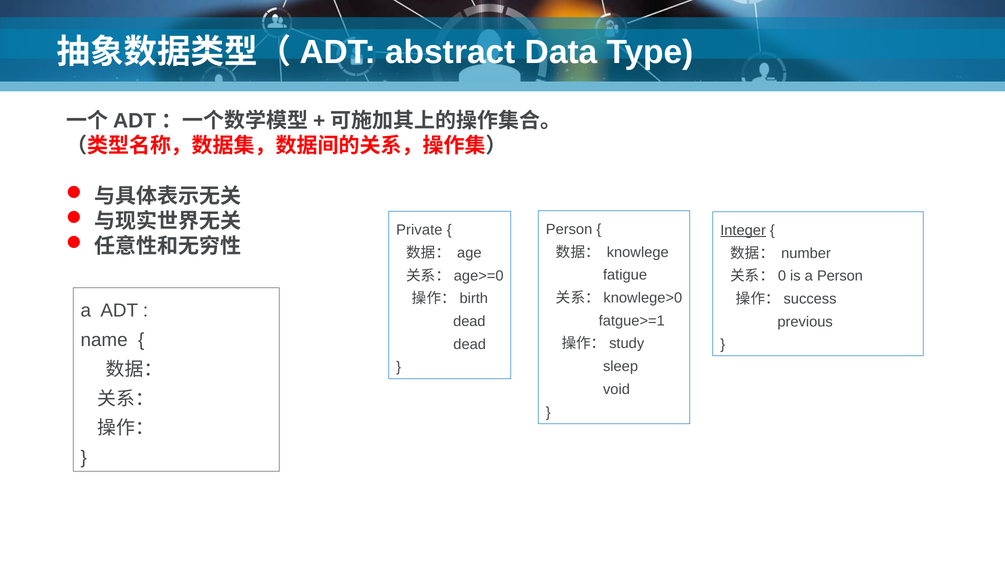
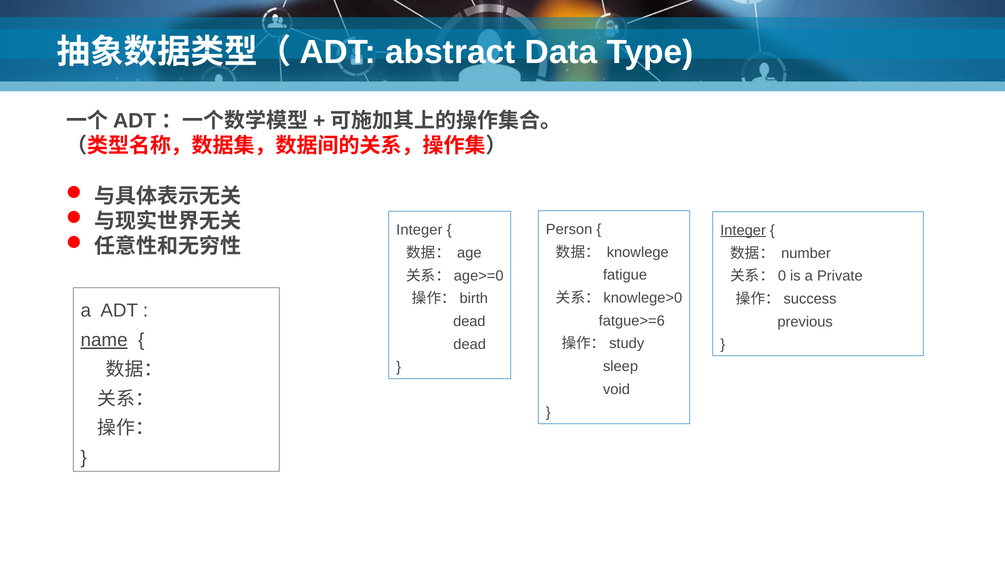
Private at (419, 230): Private -> Integer
a Person: Person -> Private
fatgue>=1: fatgue>=1 -> fatgue>=6
name underline: none -> present
